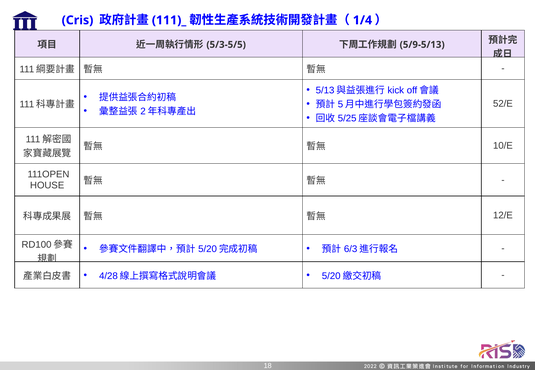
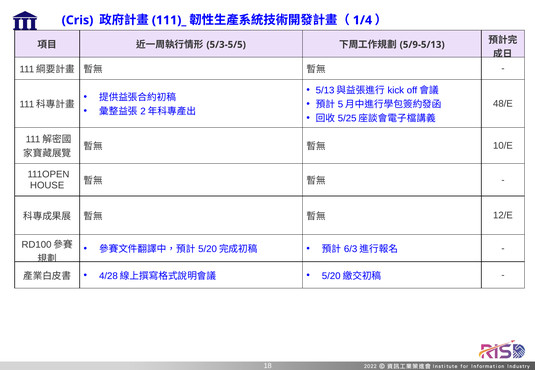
52/E: 52/E -> 48/E
